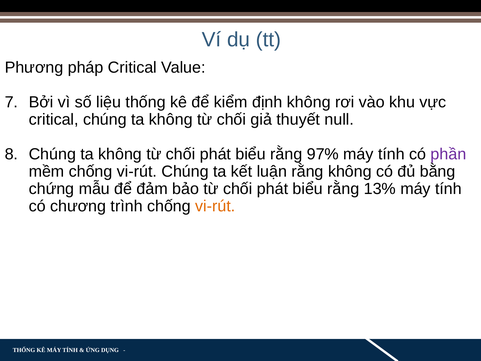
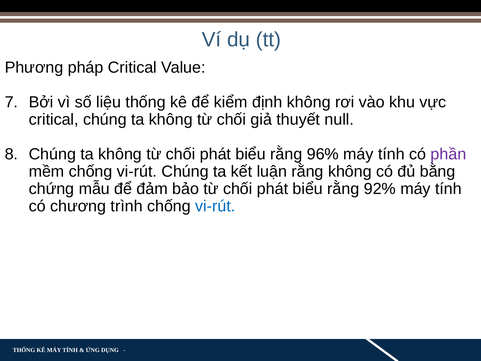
97%: 97% -> 96%
13%: 13% -> 92%
vi-rút at (215, 206) colour: orange -> blue
